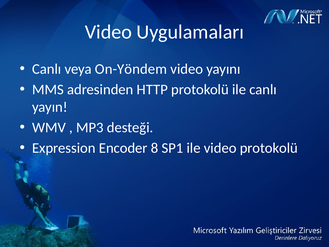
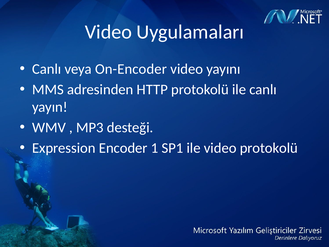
On-Yöndem: On-Yöndem -> On-Encoder
8: 8 -> 1
